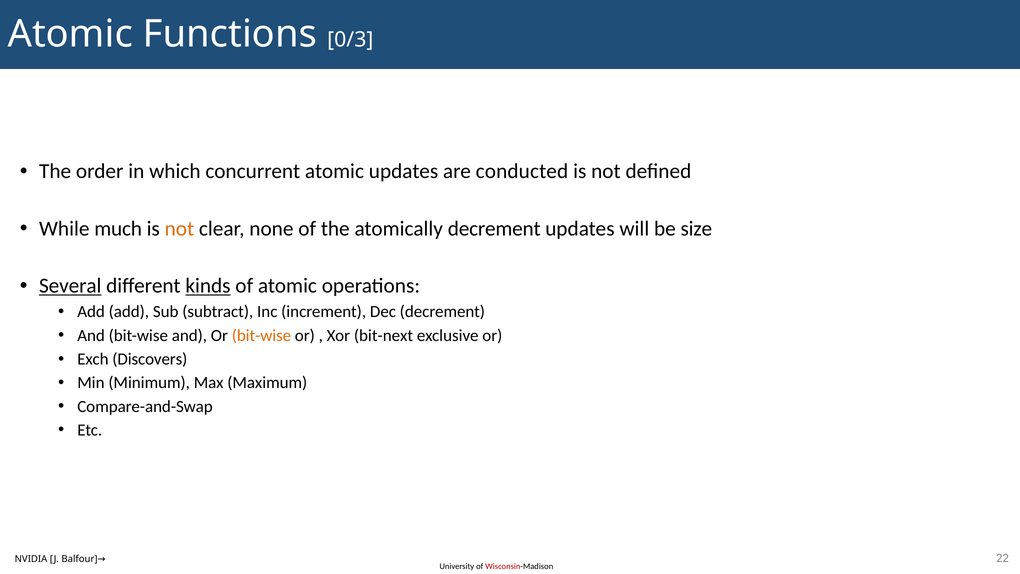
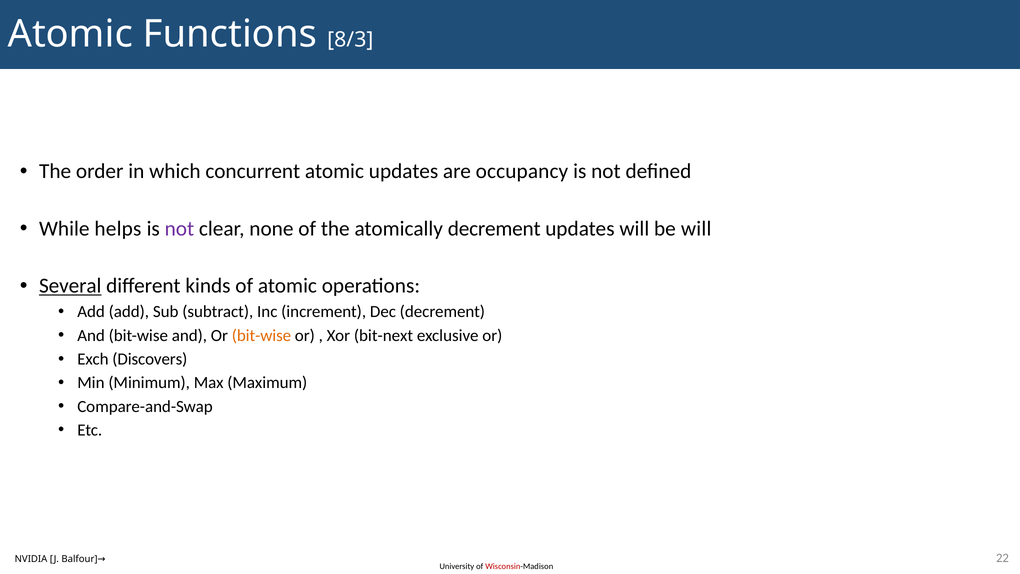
0/3: 0/3 -> 8/3
conducted: conducted -> occupancy
much: much -> helps
not at (179, 229) colour: orange -> purple
be size: size -> will
kinds underline: present -> none
